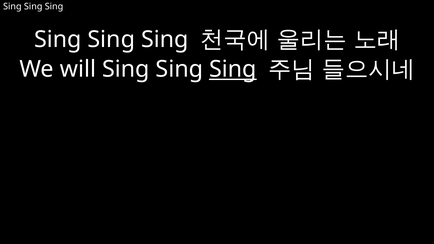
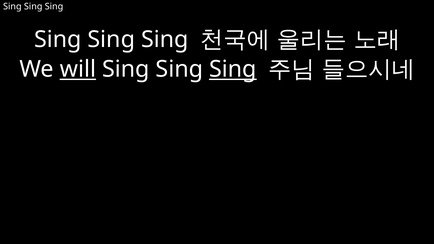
will underline: none -> present
